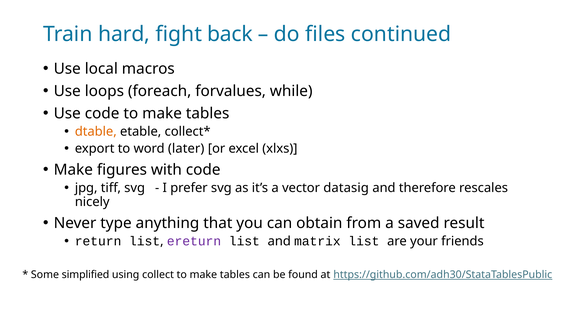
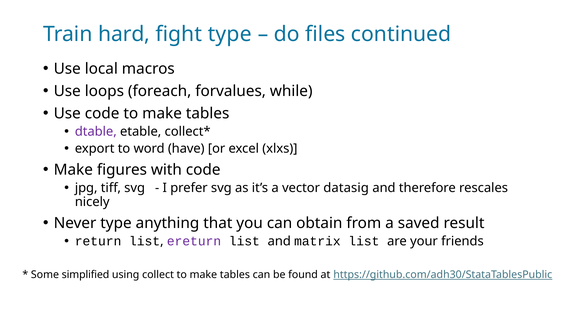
fight back: back -> type
dtable colour: orange -> purple
later: later -> have
